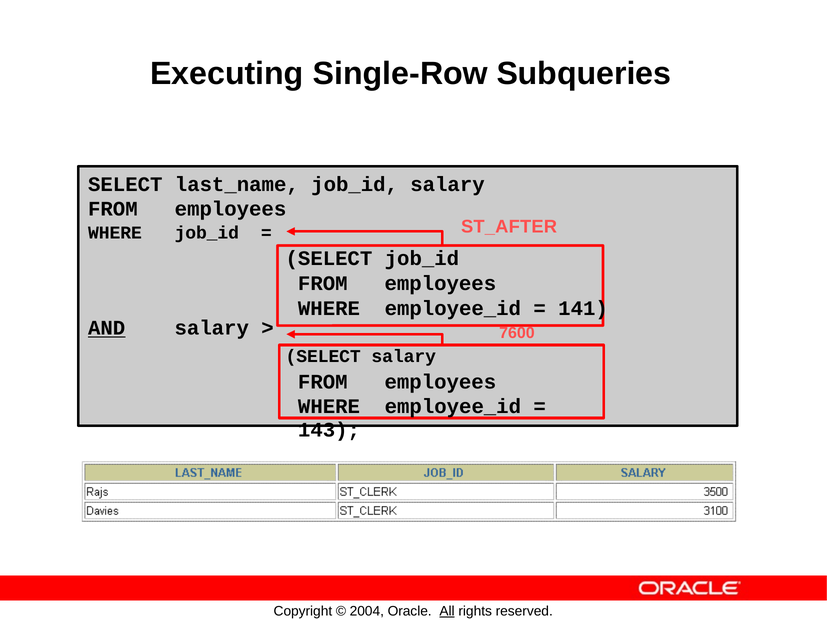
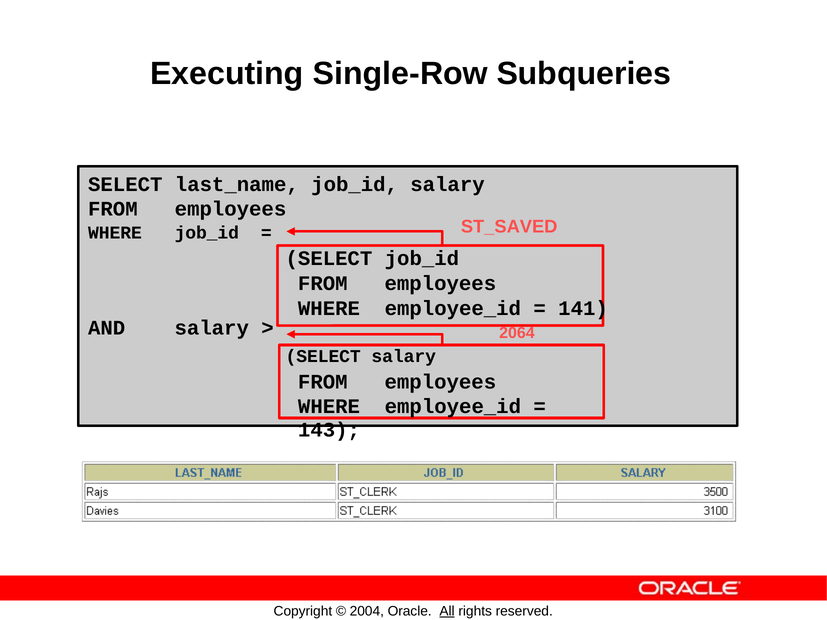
ST_AFTER: ST_AFTER -> ST_SAVED
AND underline: present -> none
7600: 7600 -> 2064
